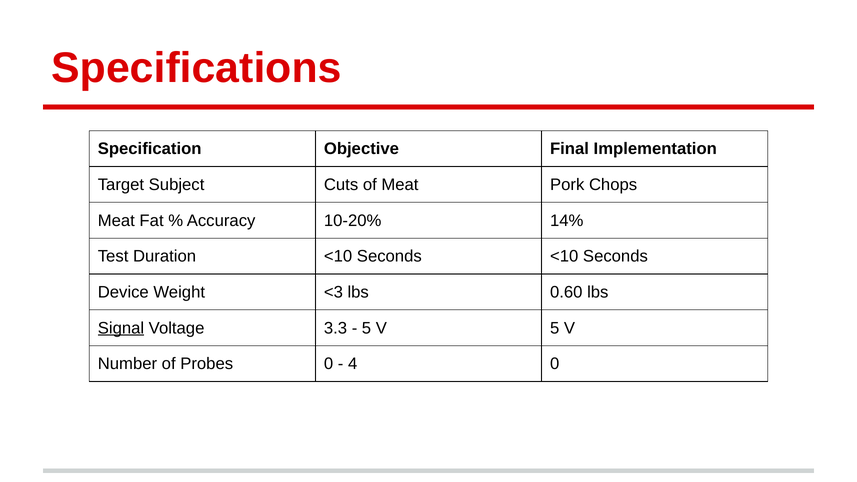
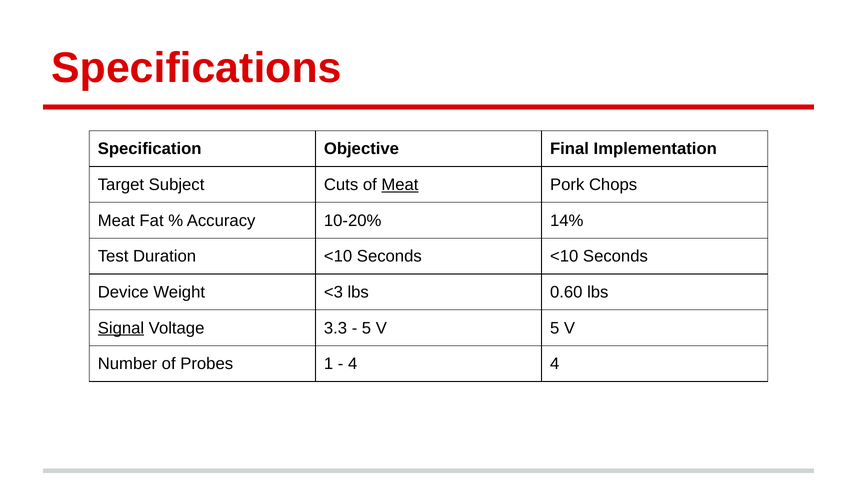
Meat at (400, 185) underline: none -> present
Probes 0: 0 -> 1
4 0: 0 -> 4
